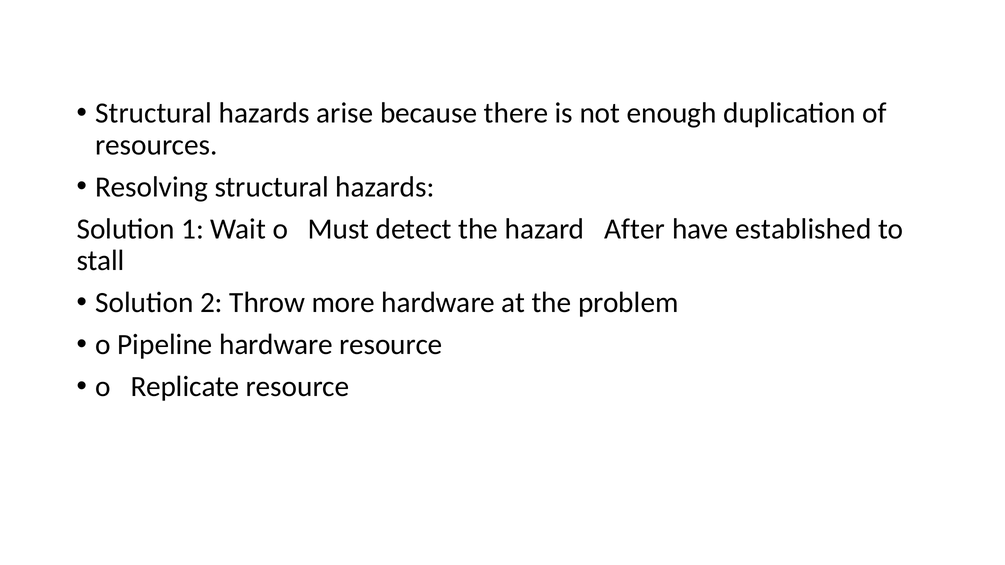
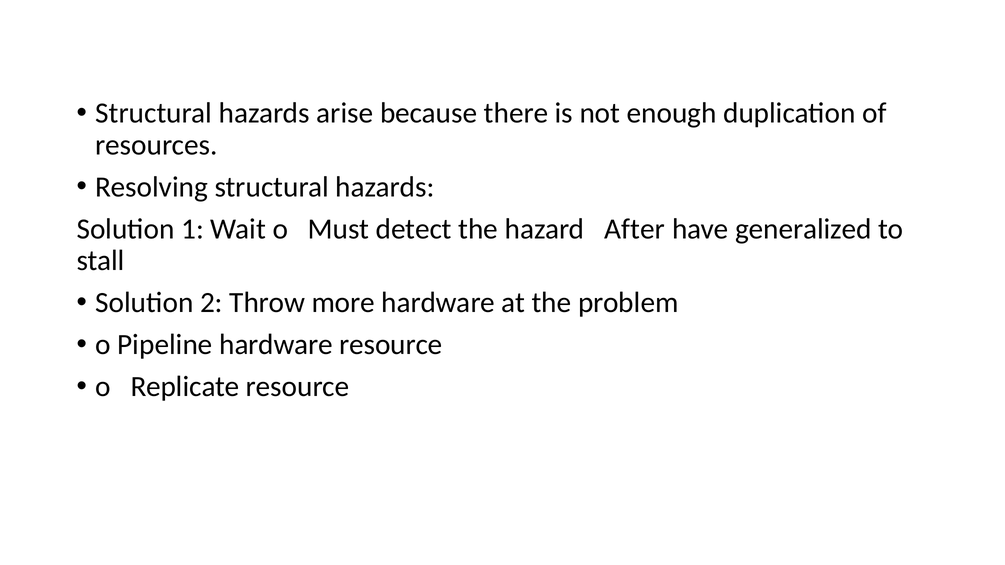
established: established -> generalized
